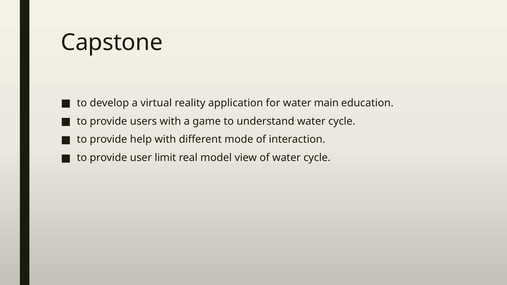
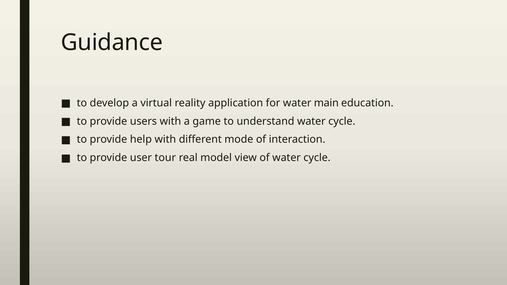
Capstone: Capstone -> Guidance
limit: limit -> tour
